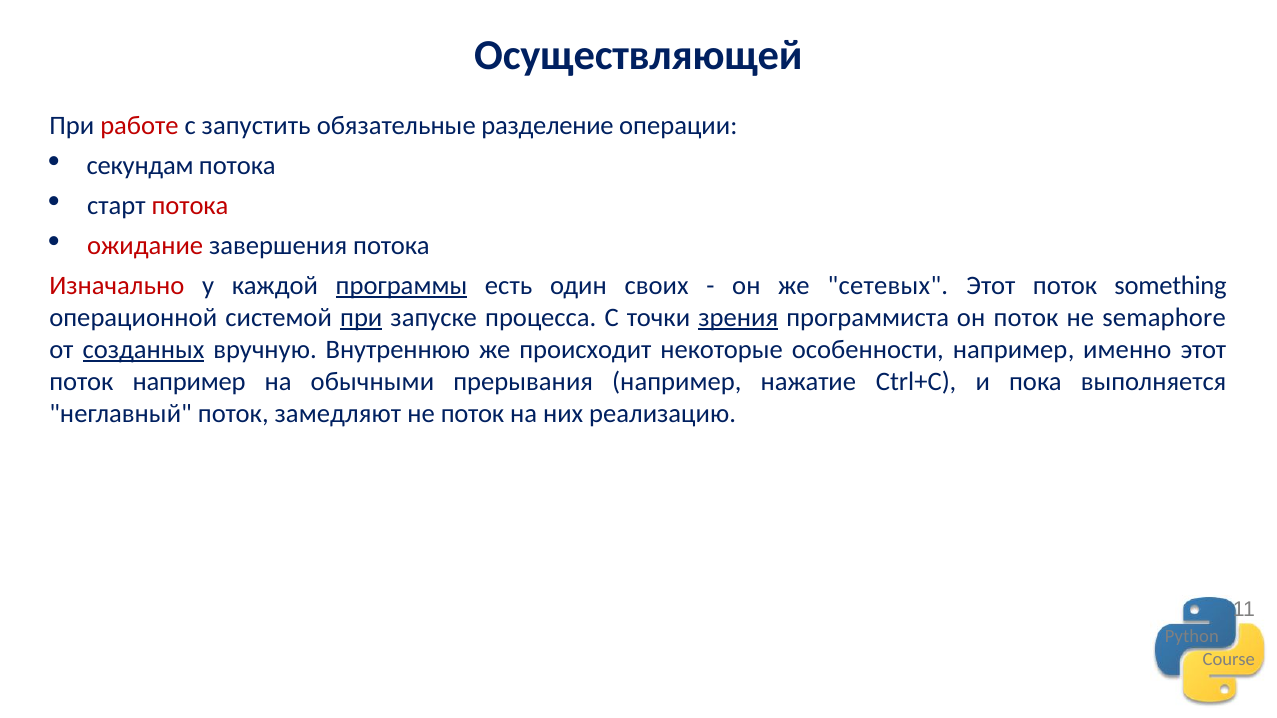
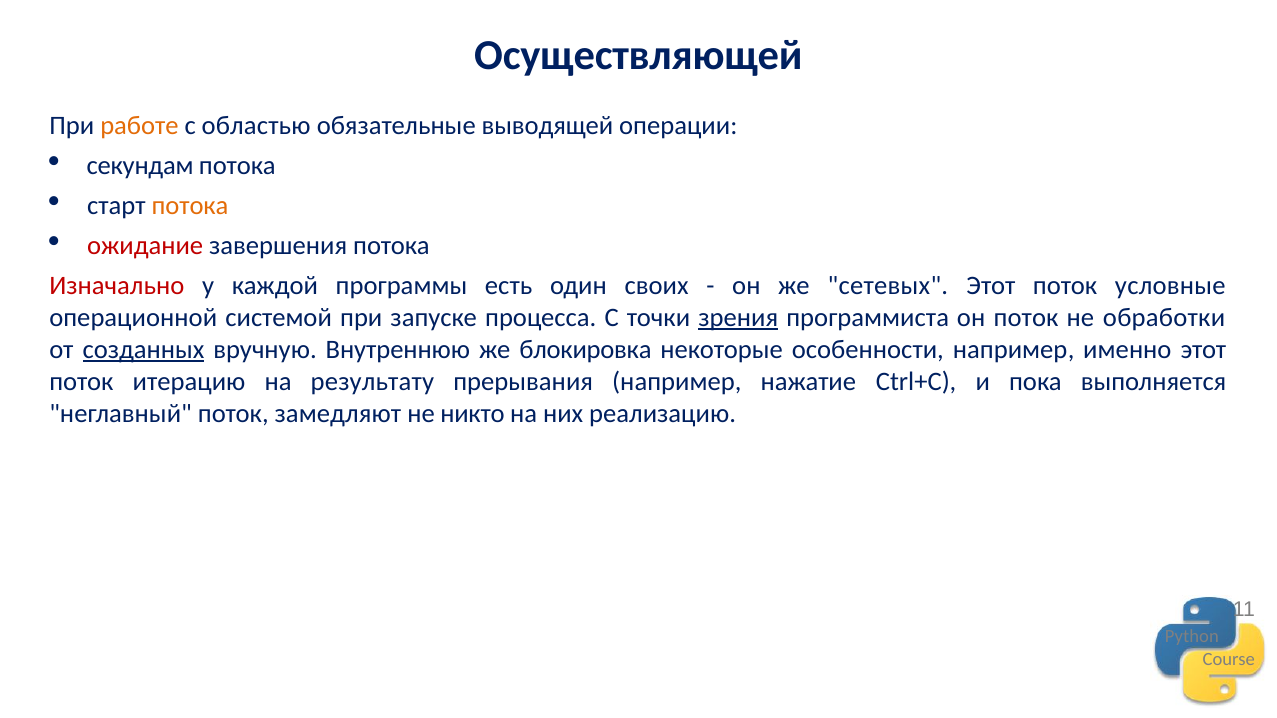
работе colour: red -> orange
запустить: запустить -> областью
разделение: разделение -> выводящей
потока at (190, 206) colour: red -> orange
программы underline: present -> none
something: something -> условные
при at (361, 318) underline: present -> none
semaphore: semaphore -> обработки
происходит: происходит -> блокировка
поток например: например -> итерацию
обычными: обычными -> результату
не поток: поток -> никто
